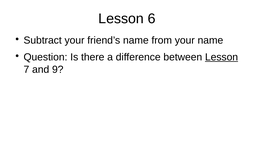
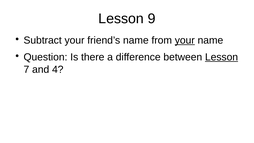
6: 6 -> 9
your at (185, 40) underline: none -> present
9: 9 -> 4
